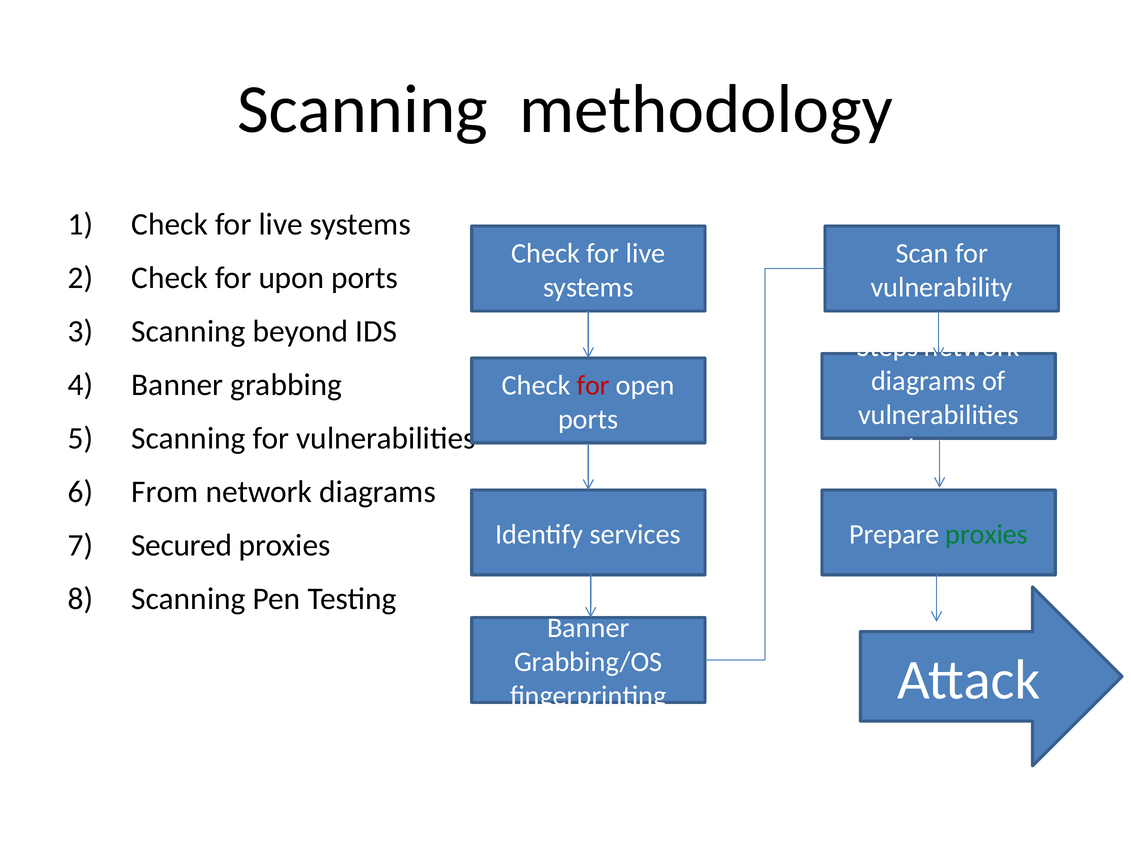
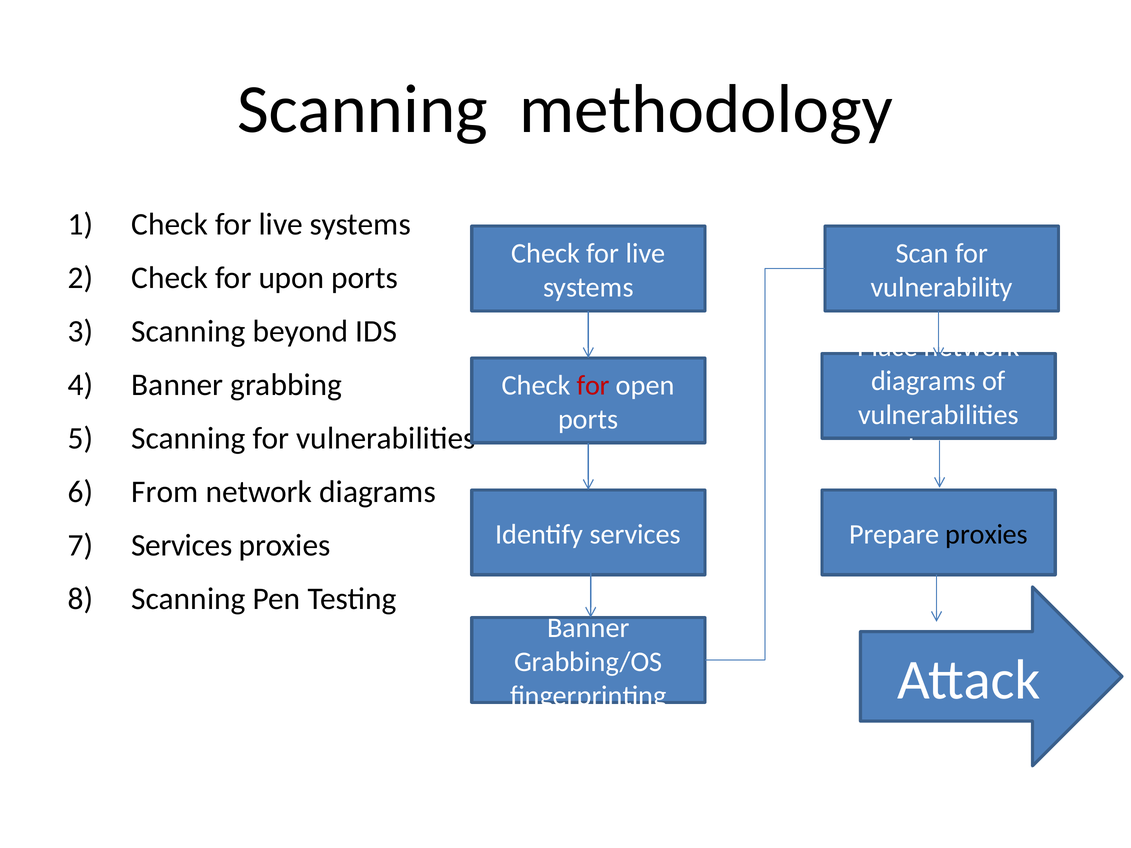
Steps: Steps -> Place
proxies at (987, 534) colour: green -> black
Secured at (182, 546): Secured -> Services
